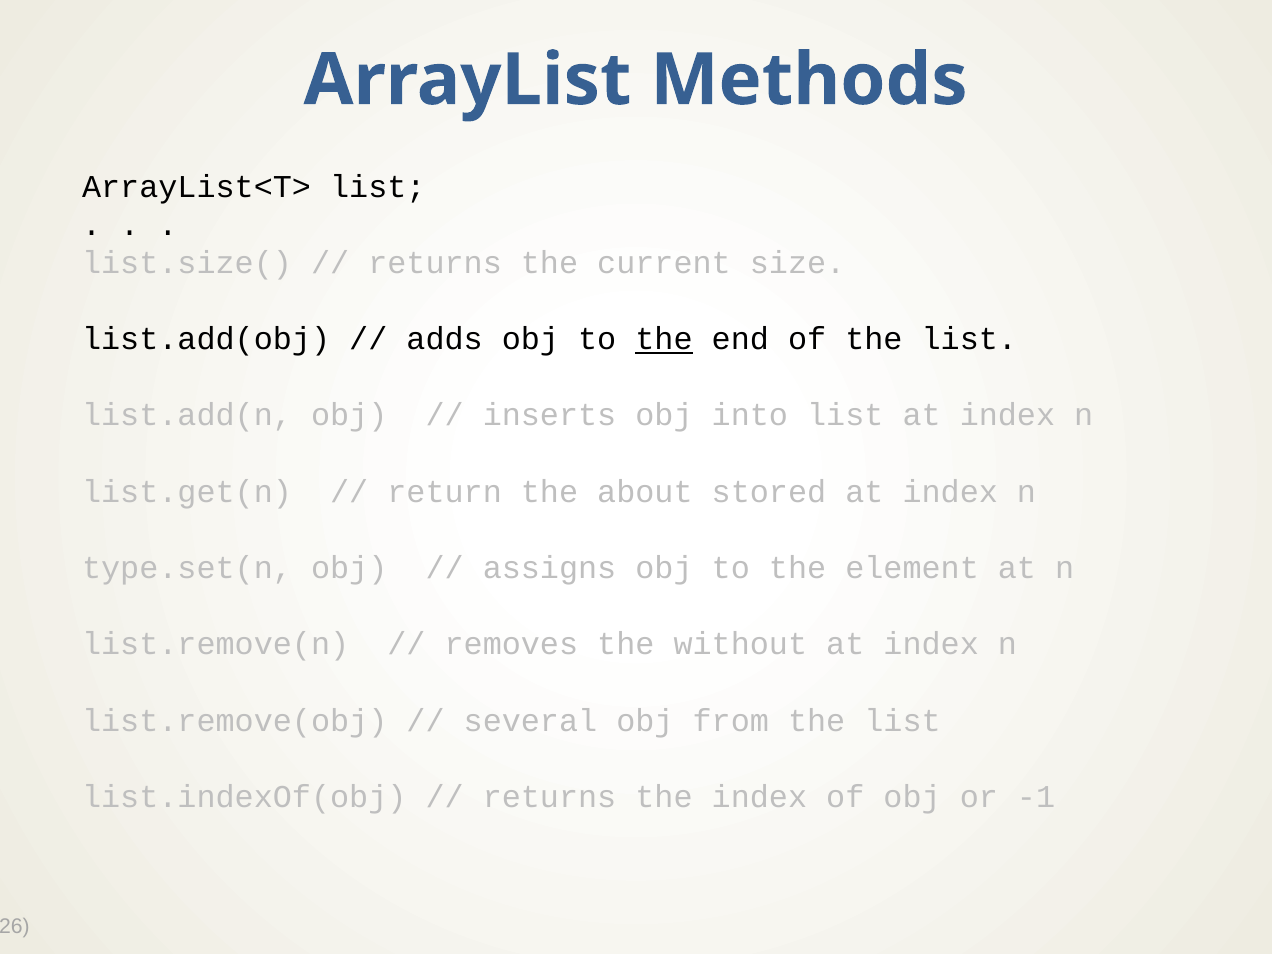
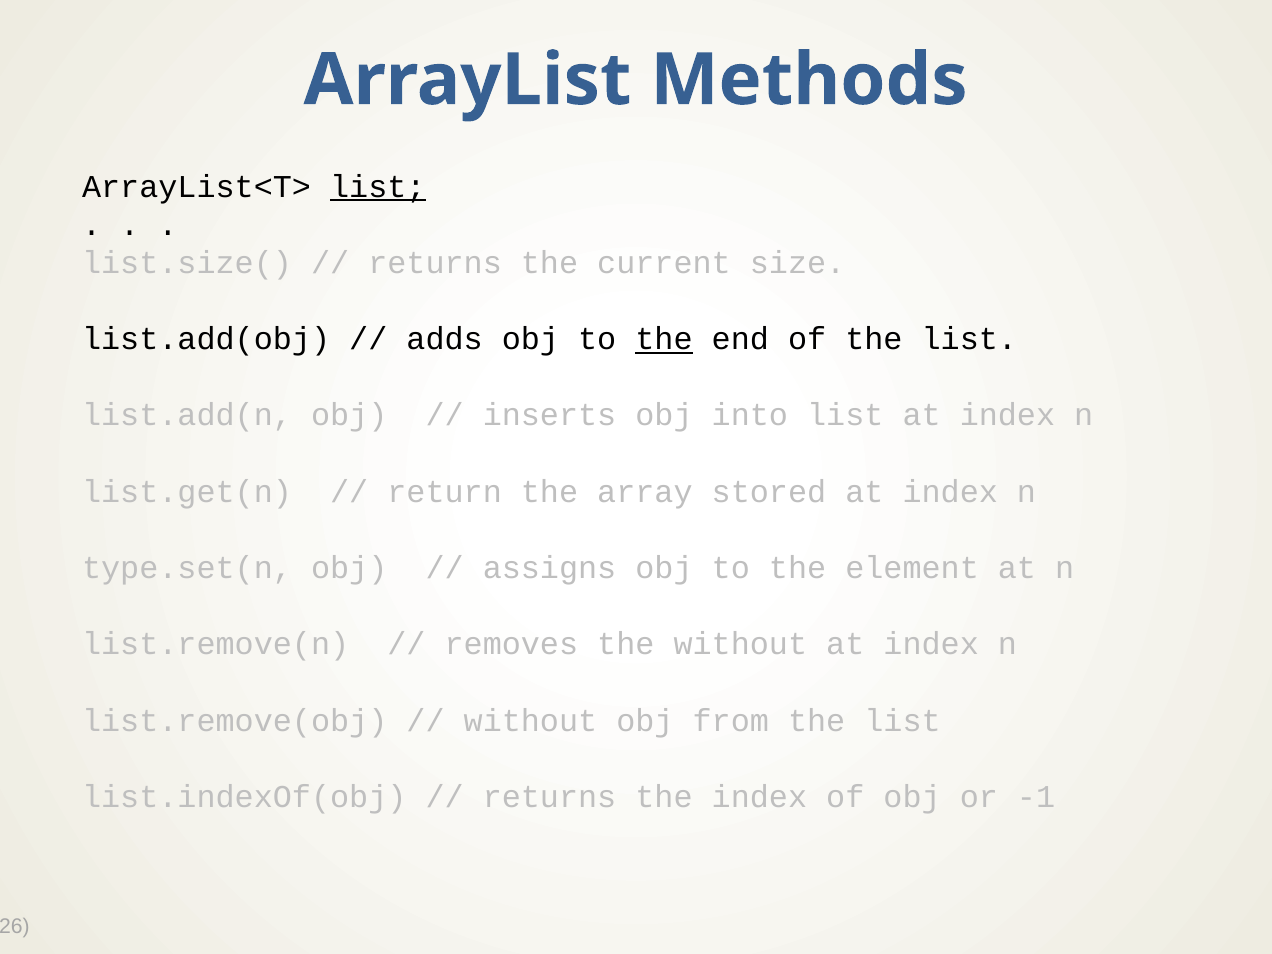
list at (378, 187) underline: none -> present
about: about -> array
several at (530, 721): several -> without
